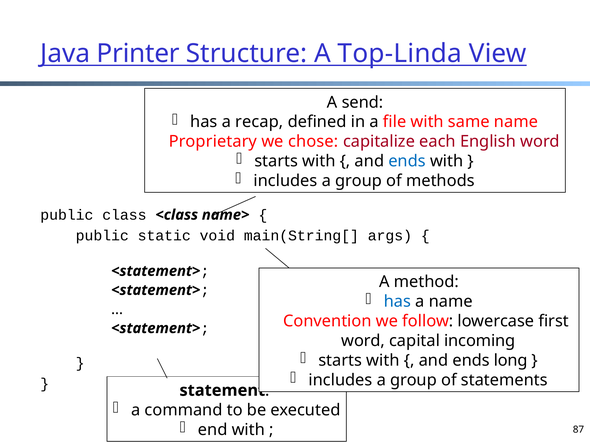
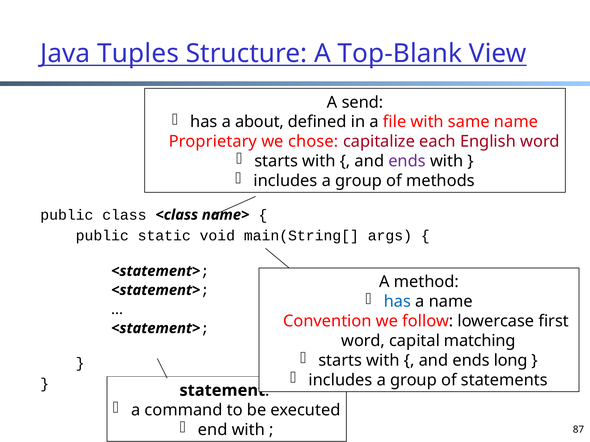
Printer: Printer -> Tuples
Top-Linda: Top-Linda -> Top-Blank
recap: recap -> about
ends at (407, 161) colour: blue -> purple
incoming: incoming -> matching
